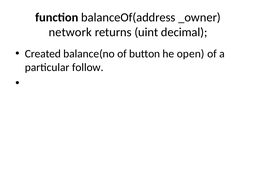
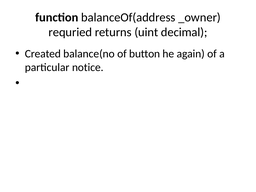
network: network -> requried
open: open -> again
follow: follow -> notice
